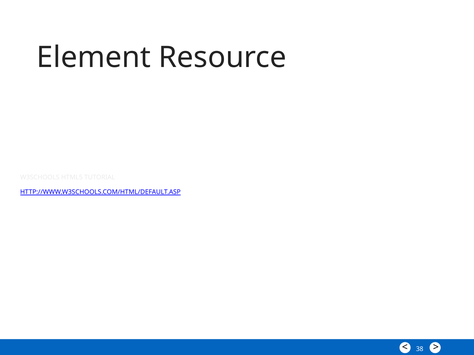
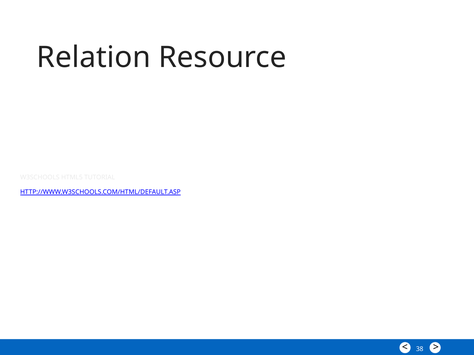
Element: Element -> Relation
